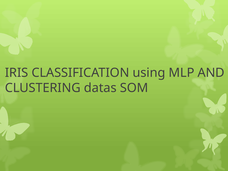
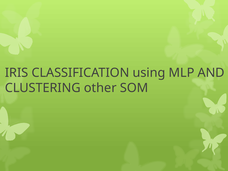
datas: datas -> other
